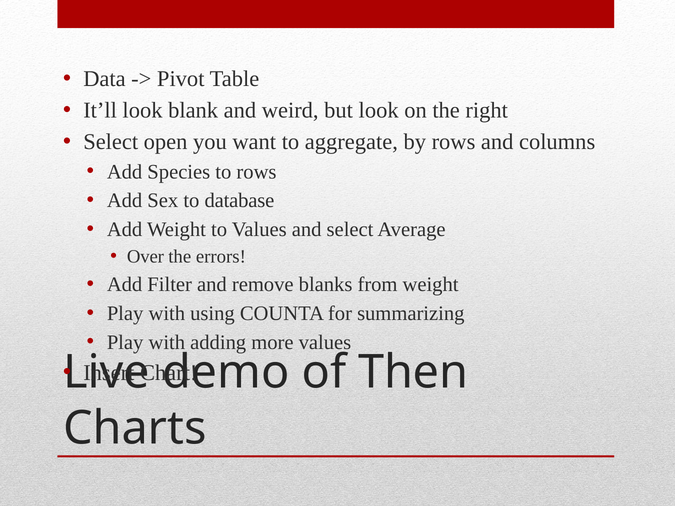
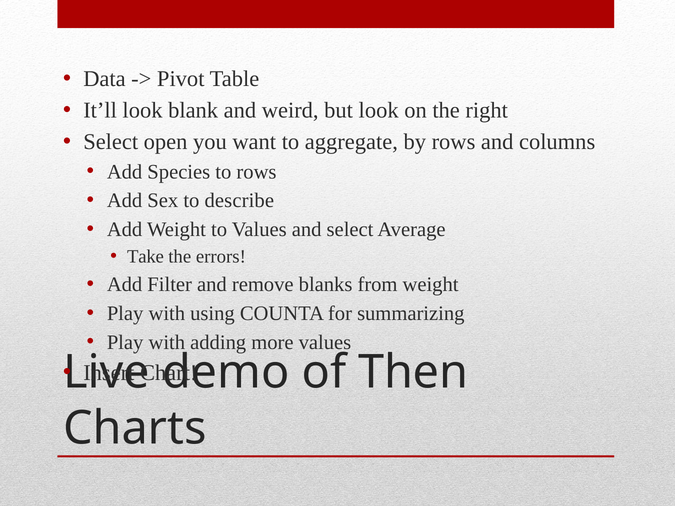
database: database -> describe
Over: Over -> Take
